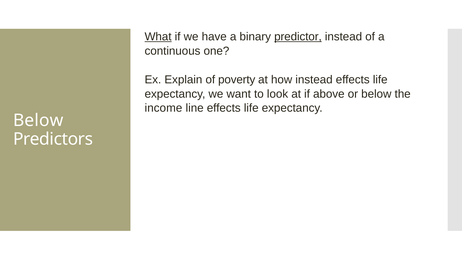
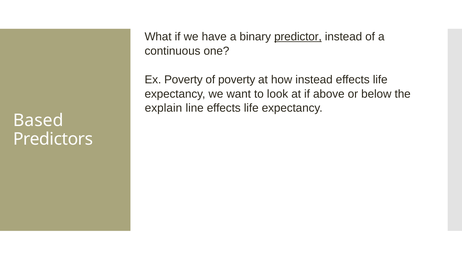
What underline: present -> none
Ex Explain: Explain -> Poverty
income: income -> explain
Below at (38, 120): Below -> Based
